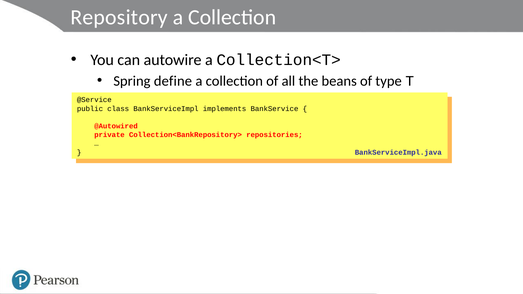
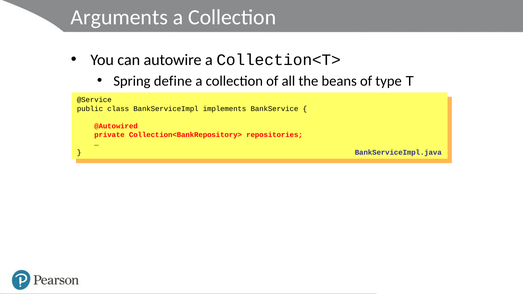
Repository: Repository -> Arguments
